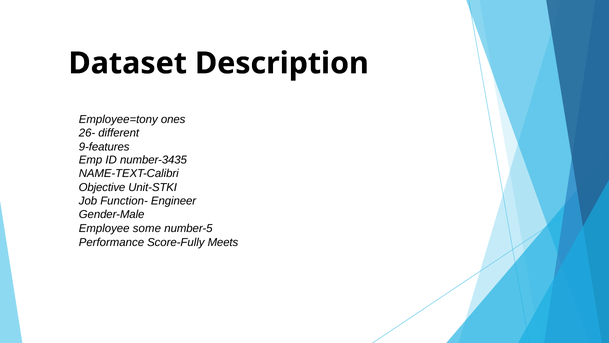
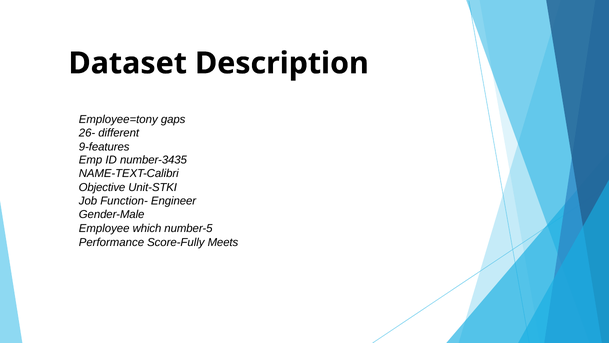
ones: ones -> gaps
some: some -> which
